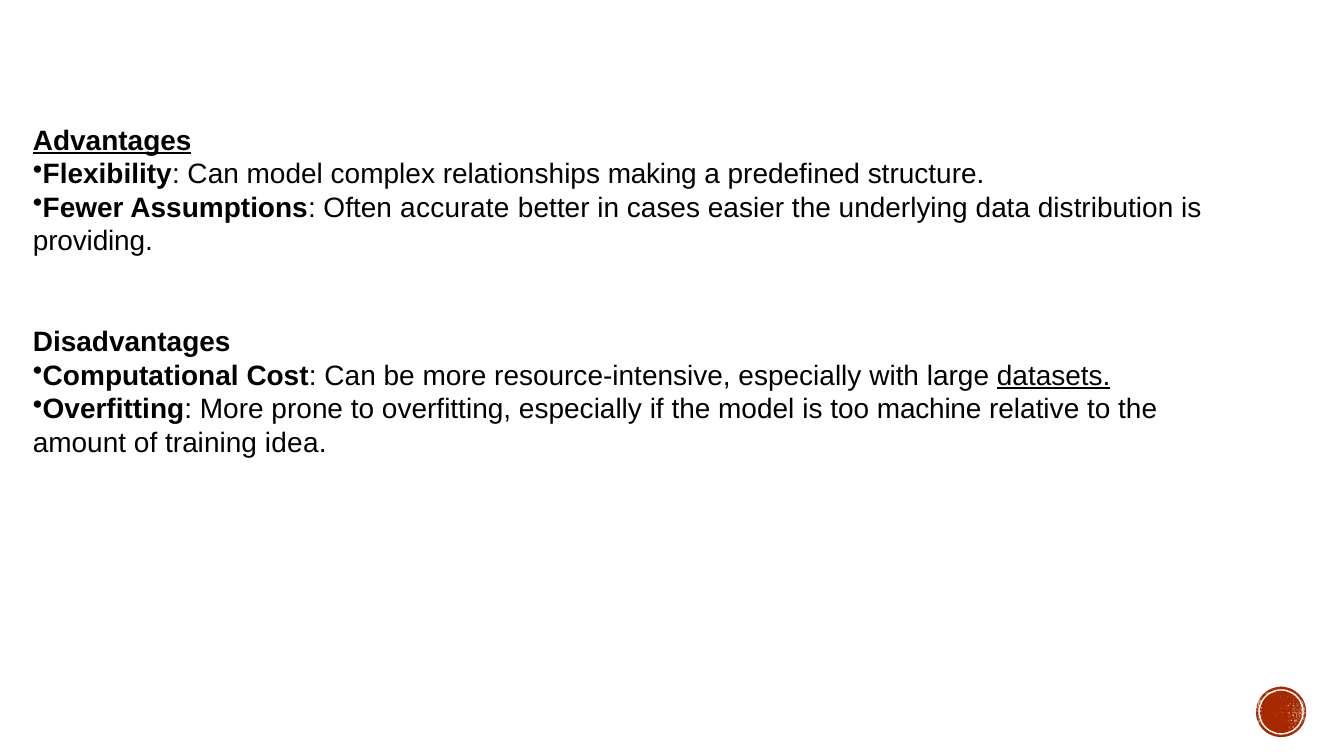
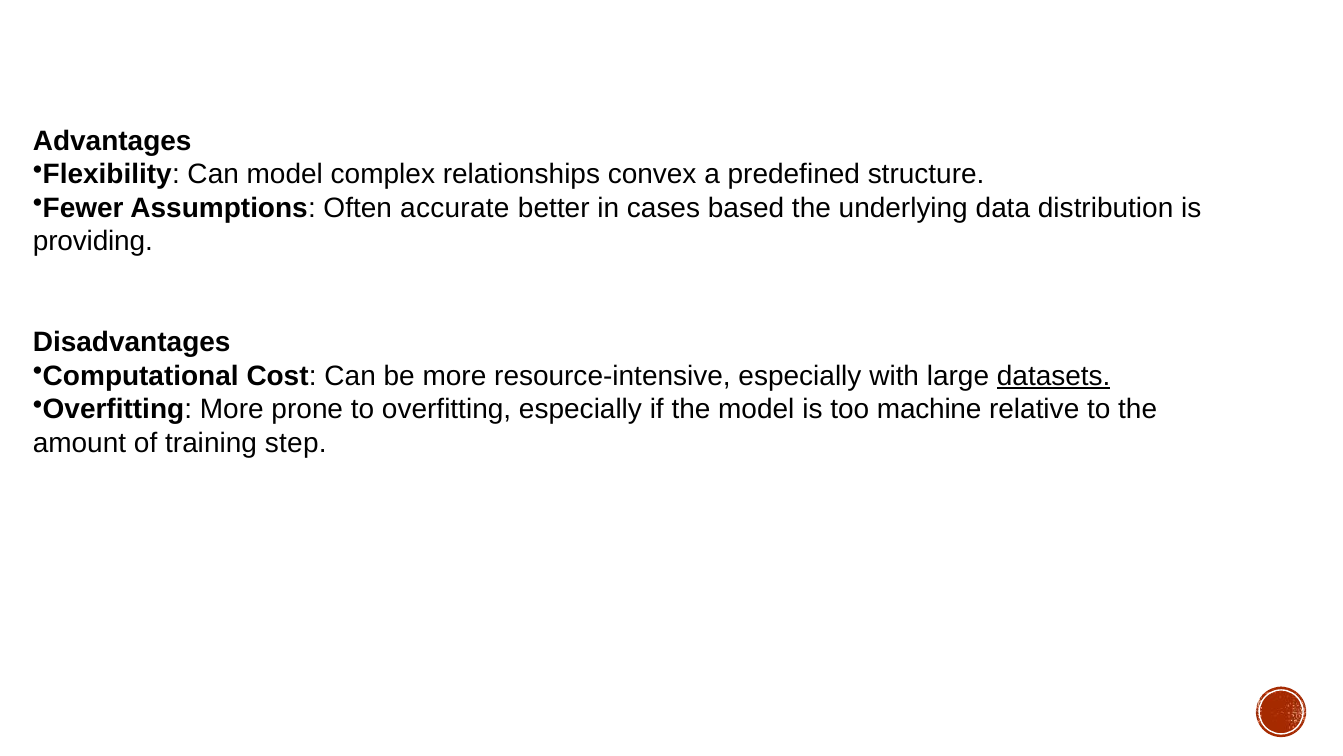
Advantages underline: present -> none
making: making -> convex
easier: easier -> based
idea: idea -> step
